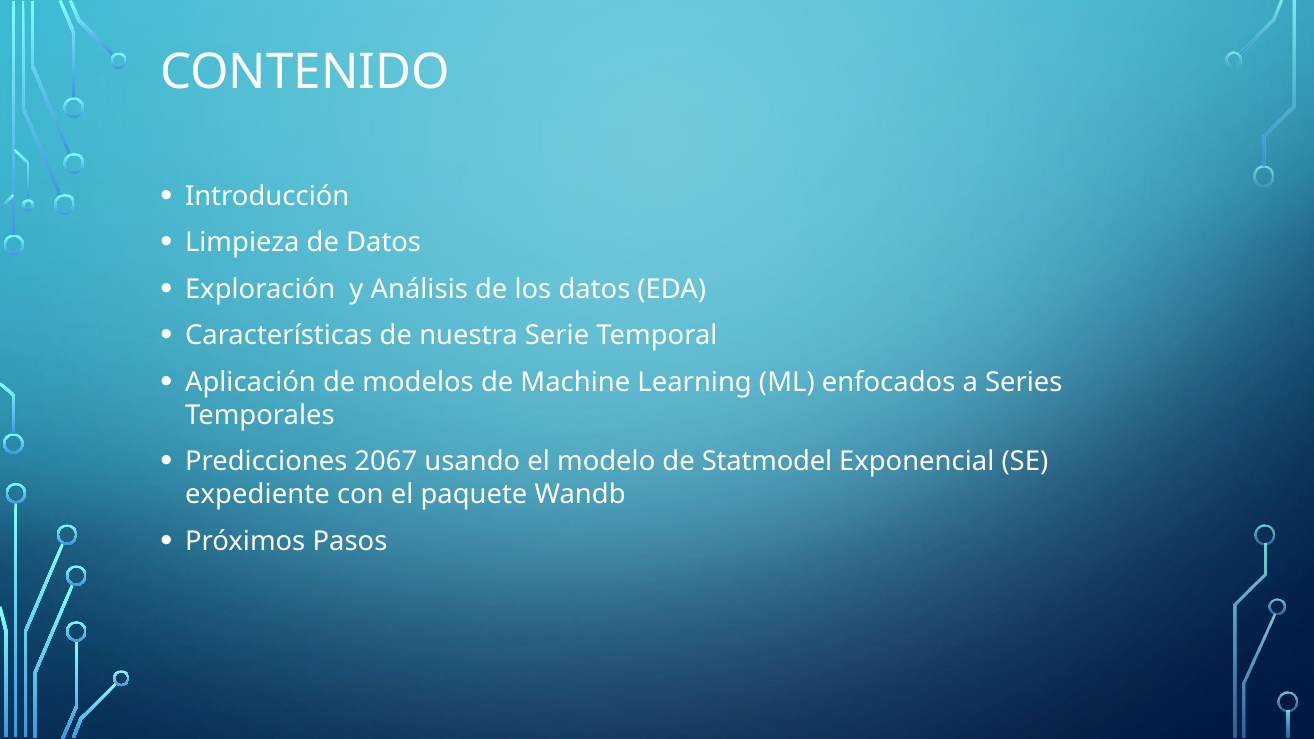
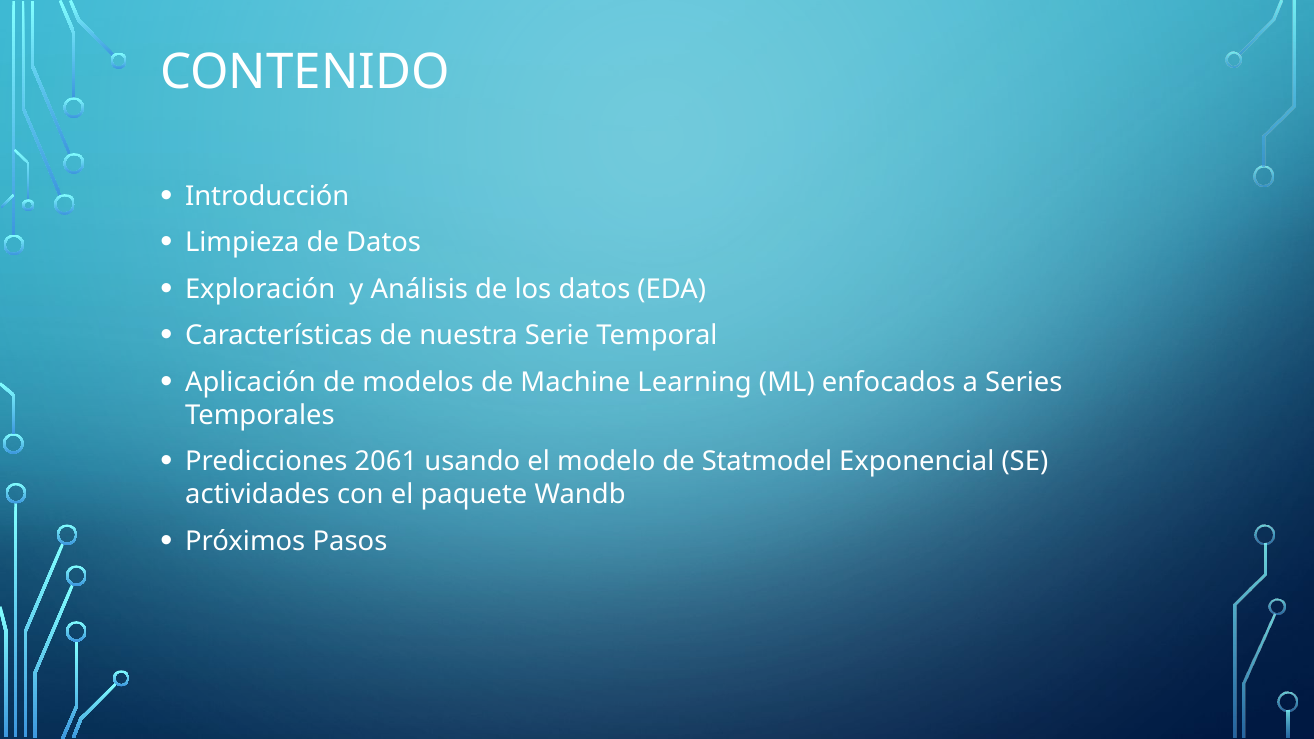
2067: 2067 -> 2061
expediente: expediente -> actividades
